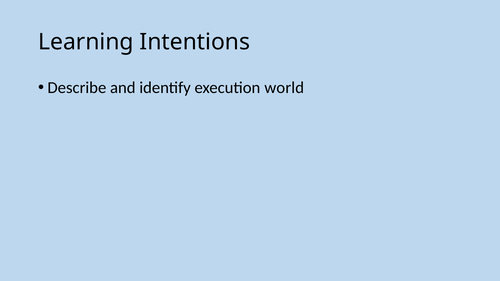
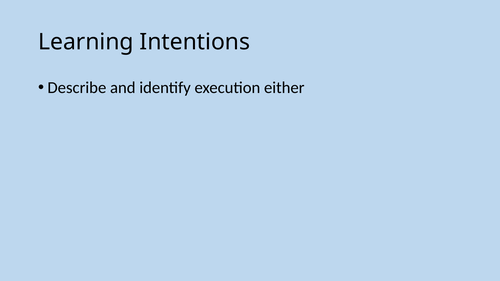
world: world -> either
